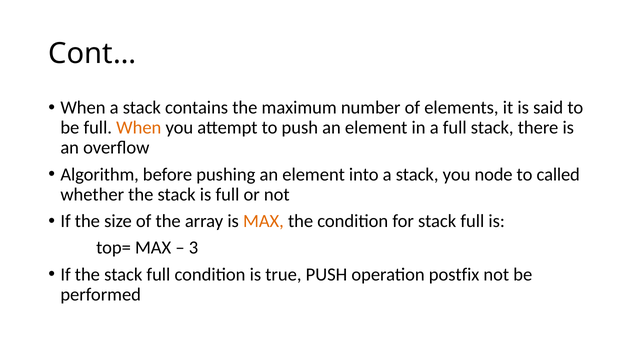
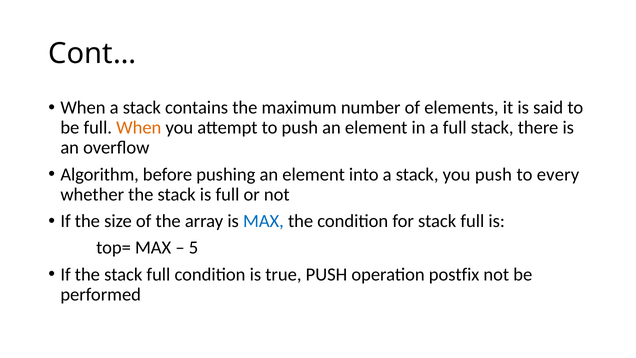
you node: node -> push
called: called -> every
MAX at (263, 221) colour: orange -> blue
3: 3 -> 5
